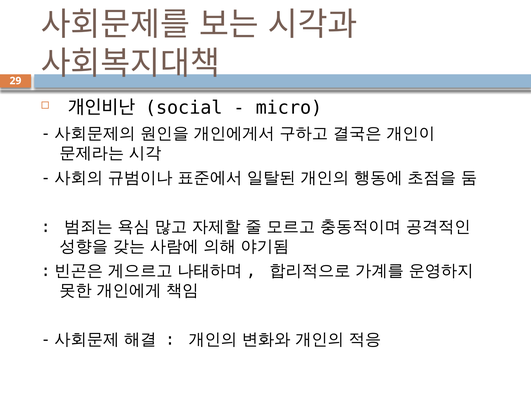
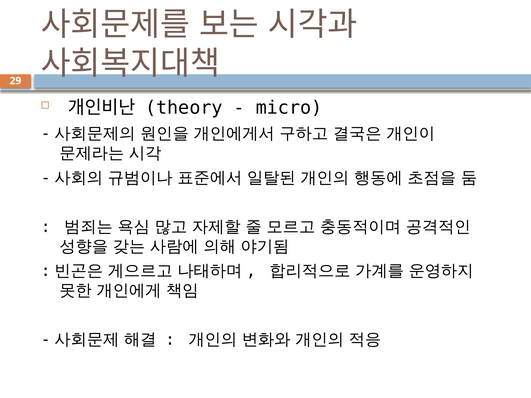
social: social -> theory
